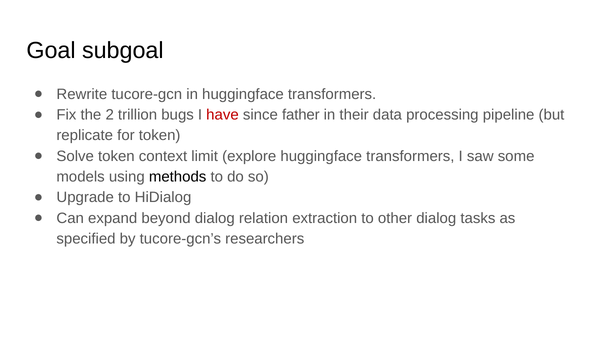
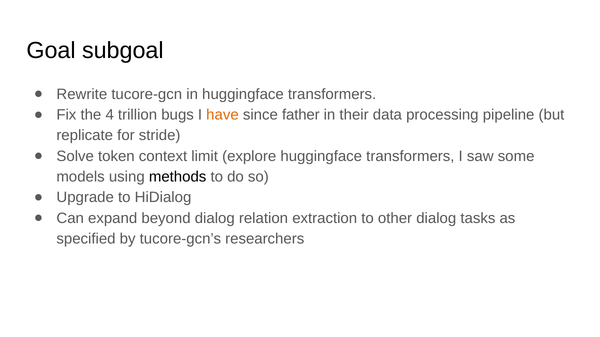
2: 2 -> 4
have colour: red -> orange
for token: token -> stride
